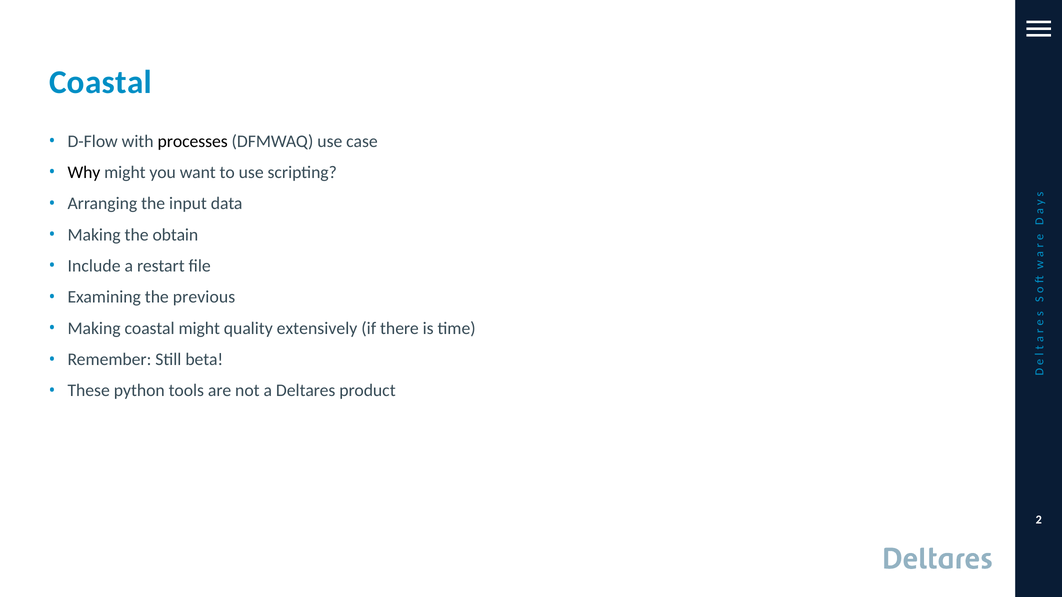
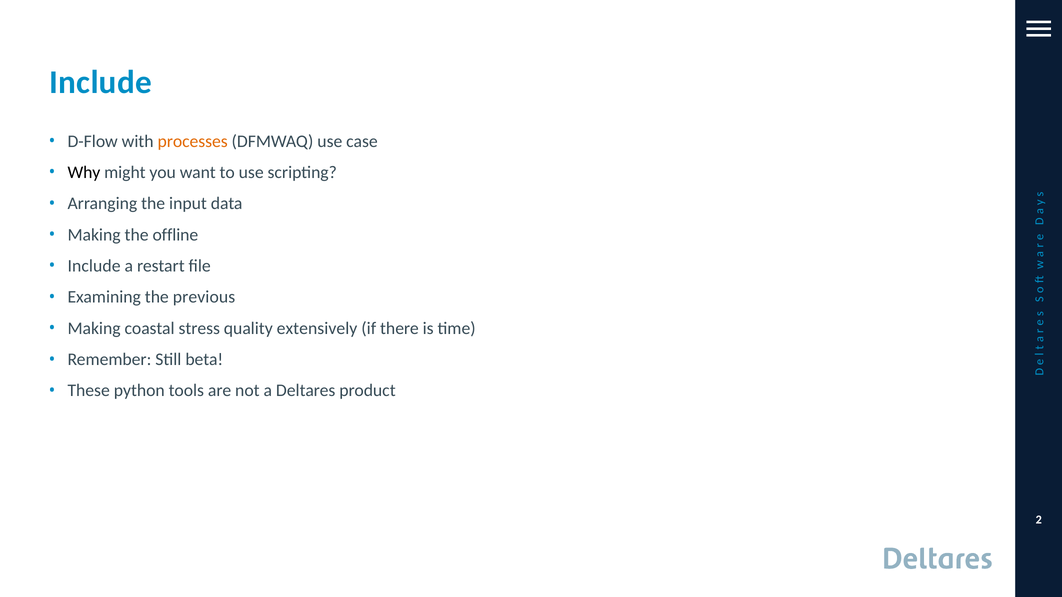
Coastal at (100, 82): Coastal -> Include
processes colour: black -> orange
obtain: obtain -> offline
coastal might: might -> stress
